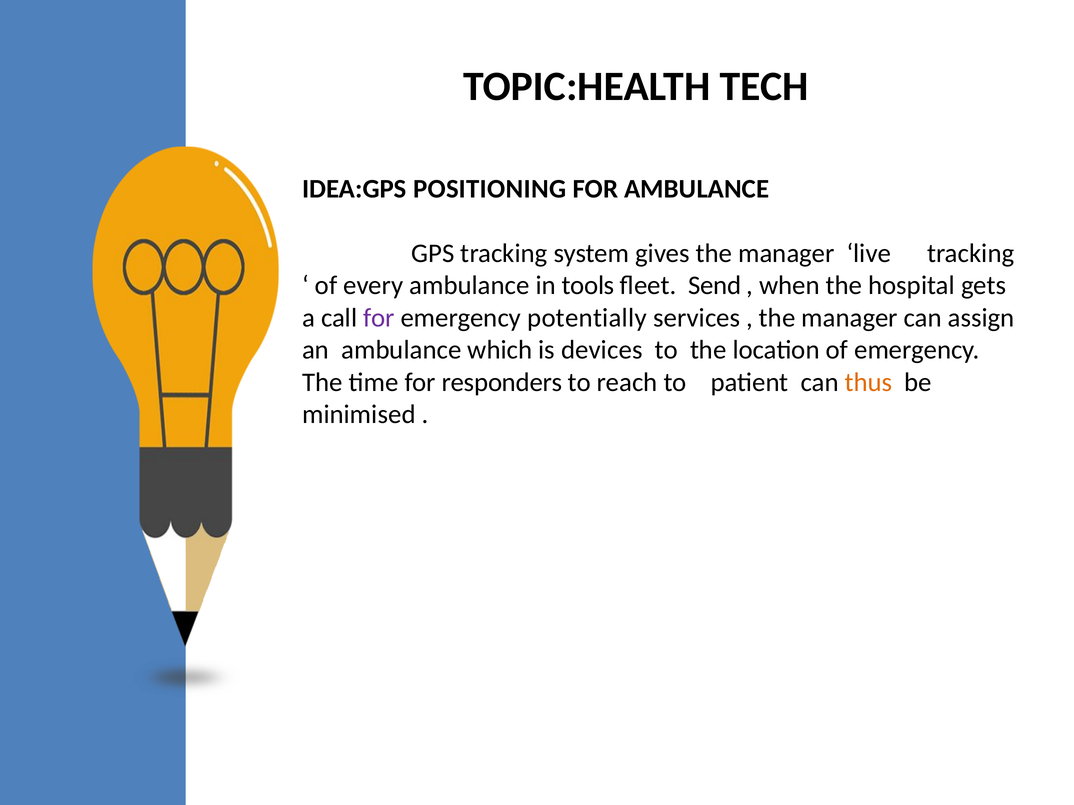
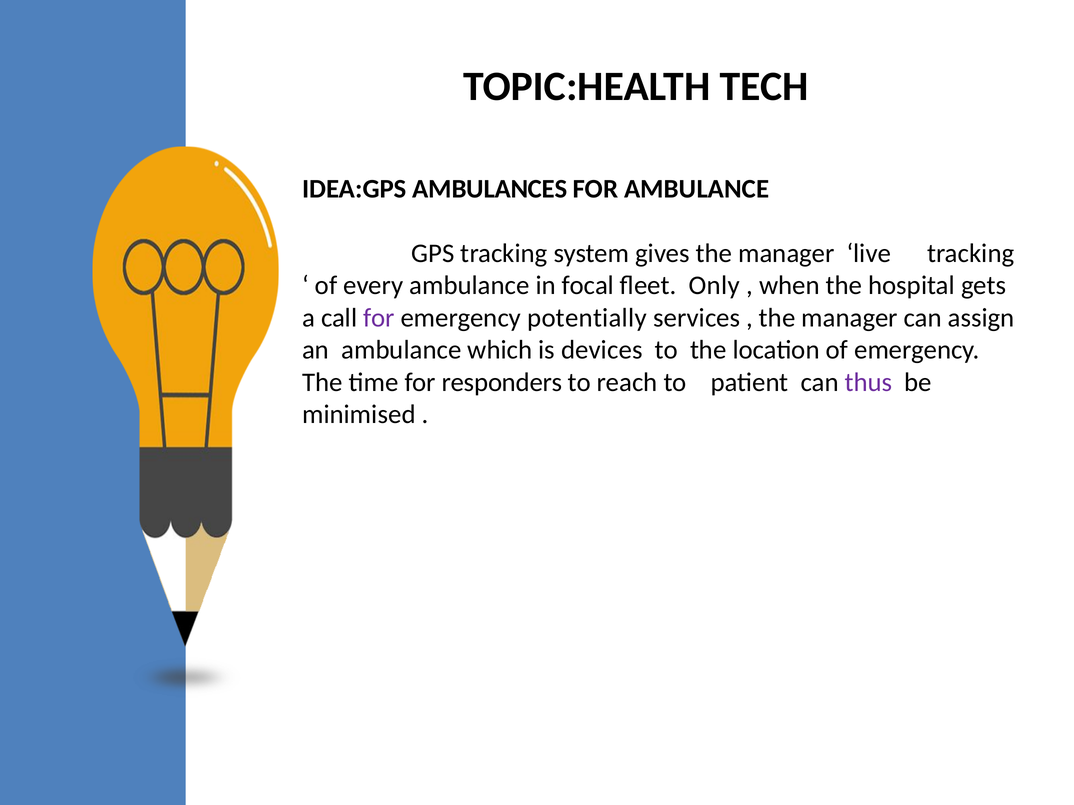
POSITIONING: POSITIONING -> AMBULANCES
tools: tools -> focal
Send: Send -> Only
thus colour: orange -> purple
